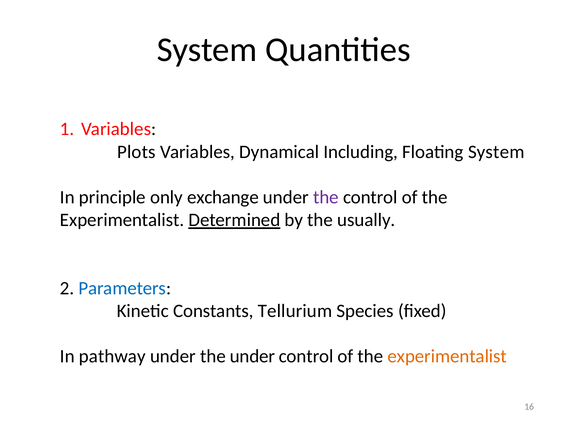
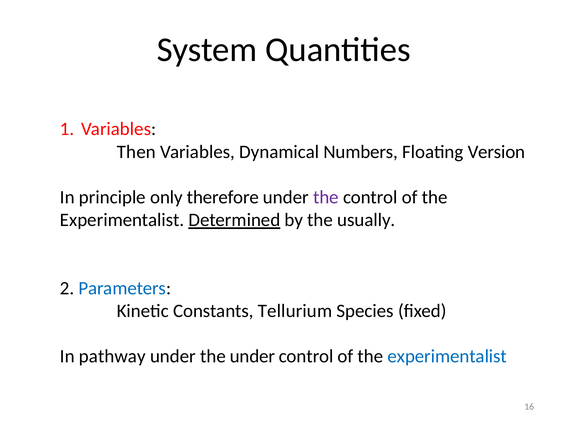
Plots: Plots -> Then
Including: Including -> Numbers
Floating System: System -> Version
exchange: exchange -> therefore
experimentalist at (447, 356) colour: orange -> blue
